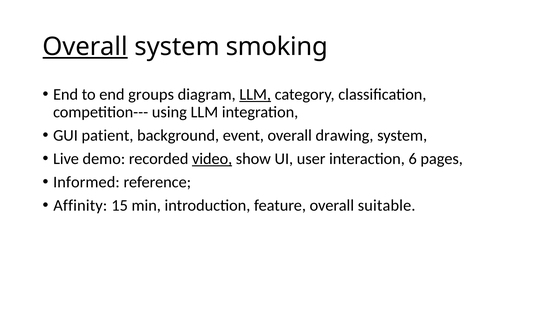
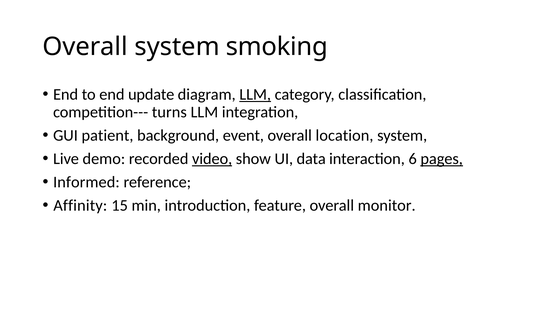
Overall at (85, 47) underline: present -> none
groups: groups -> update
using: using -> turns
drawing: drawing -> location
user: user -> data
pages underline: none -> present
suitable: suitable -> monitor
